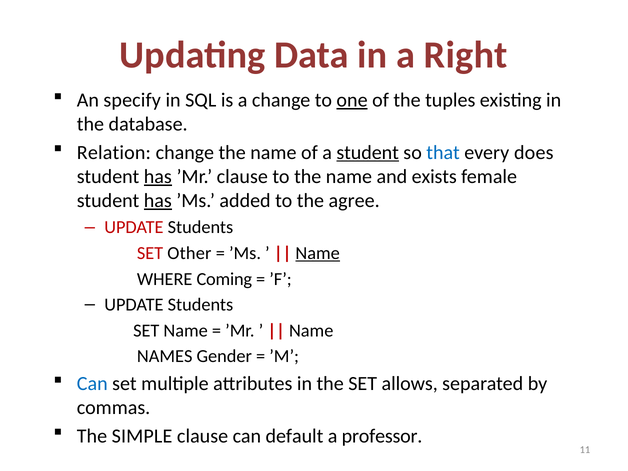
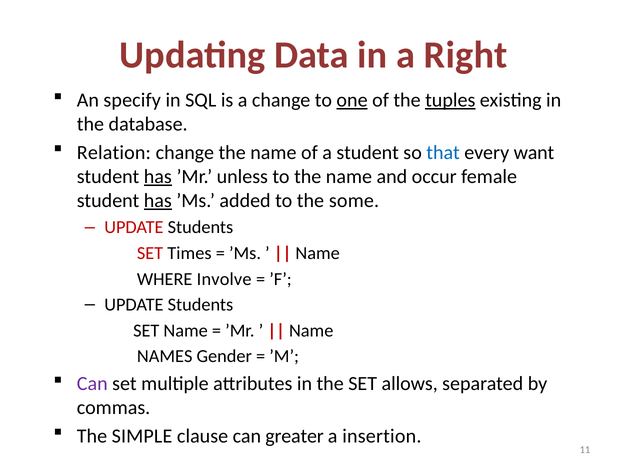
tuples underline: none -> present
student at (368, 153) underline: present -> none
does: does -> want
’Mr clause: clause -> unless
exists: exists -> occur
agree: agree -> some
Other: Other -> Times
Name at (318, 253) underline: present -> none
Coming: Coming -> Involve
Can at (92, 384) colour: blue -> purple
default: default -> greater
professor: professor -> insertion
